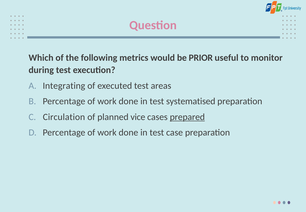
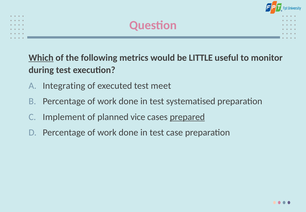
Which underline: none -> present
PRIOR: PRIOR -> LITTLE
areas: areas -> meet
Circulation: Circulation -> Implement
